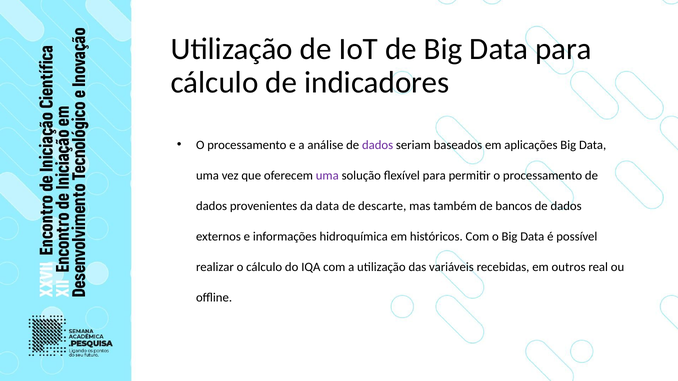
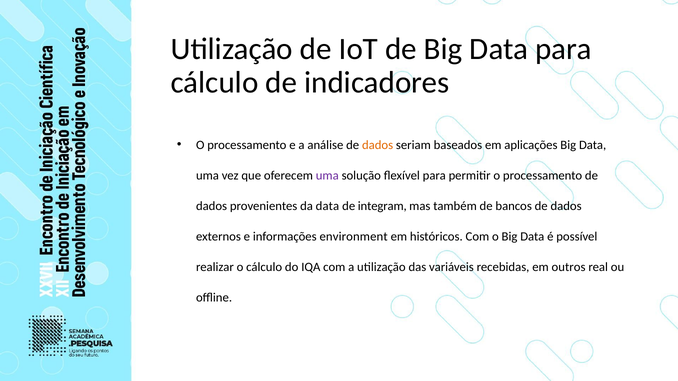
dados at (378, 145) colour: purple -> orange
descarte: descarte -> integram
hidroquímica: hidroquímica -> environment
